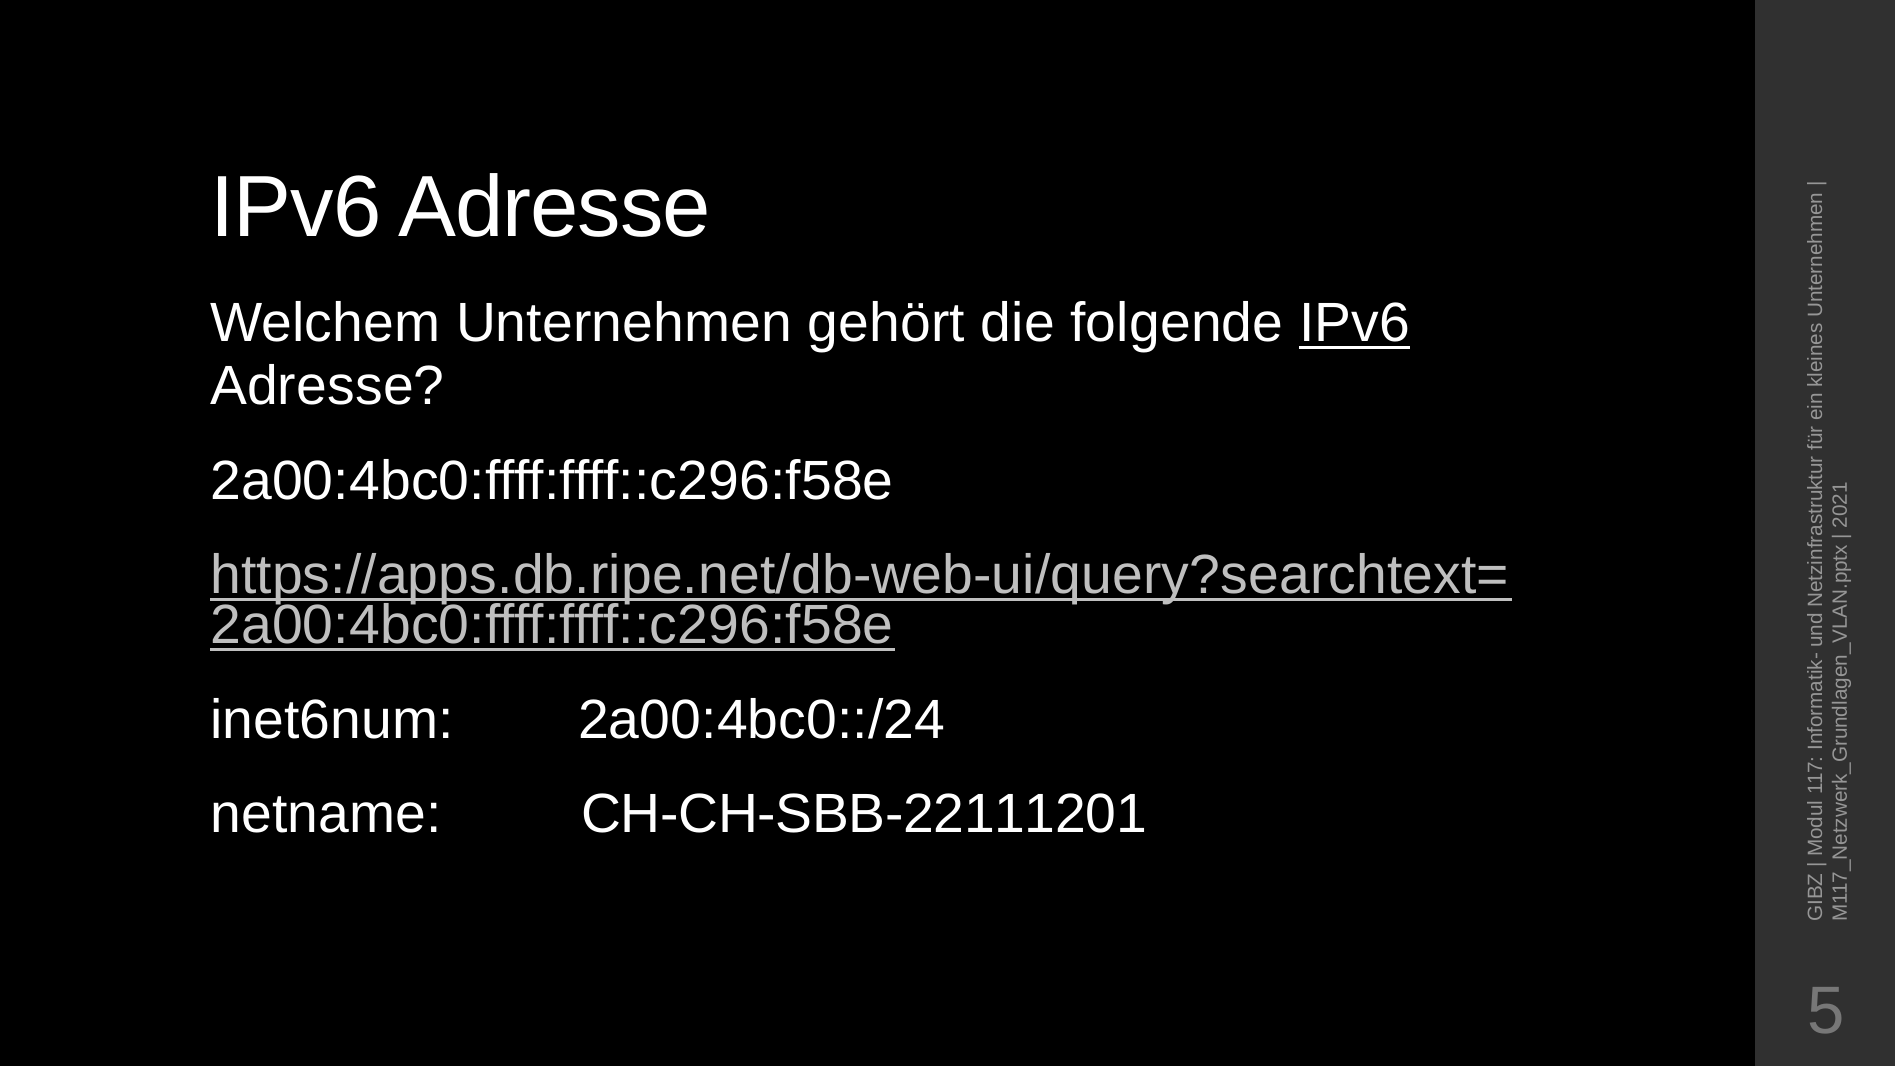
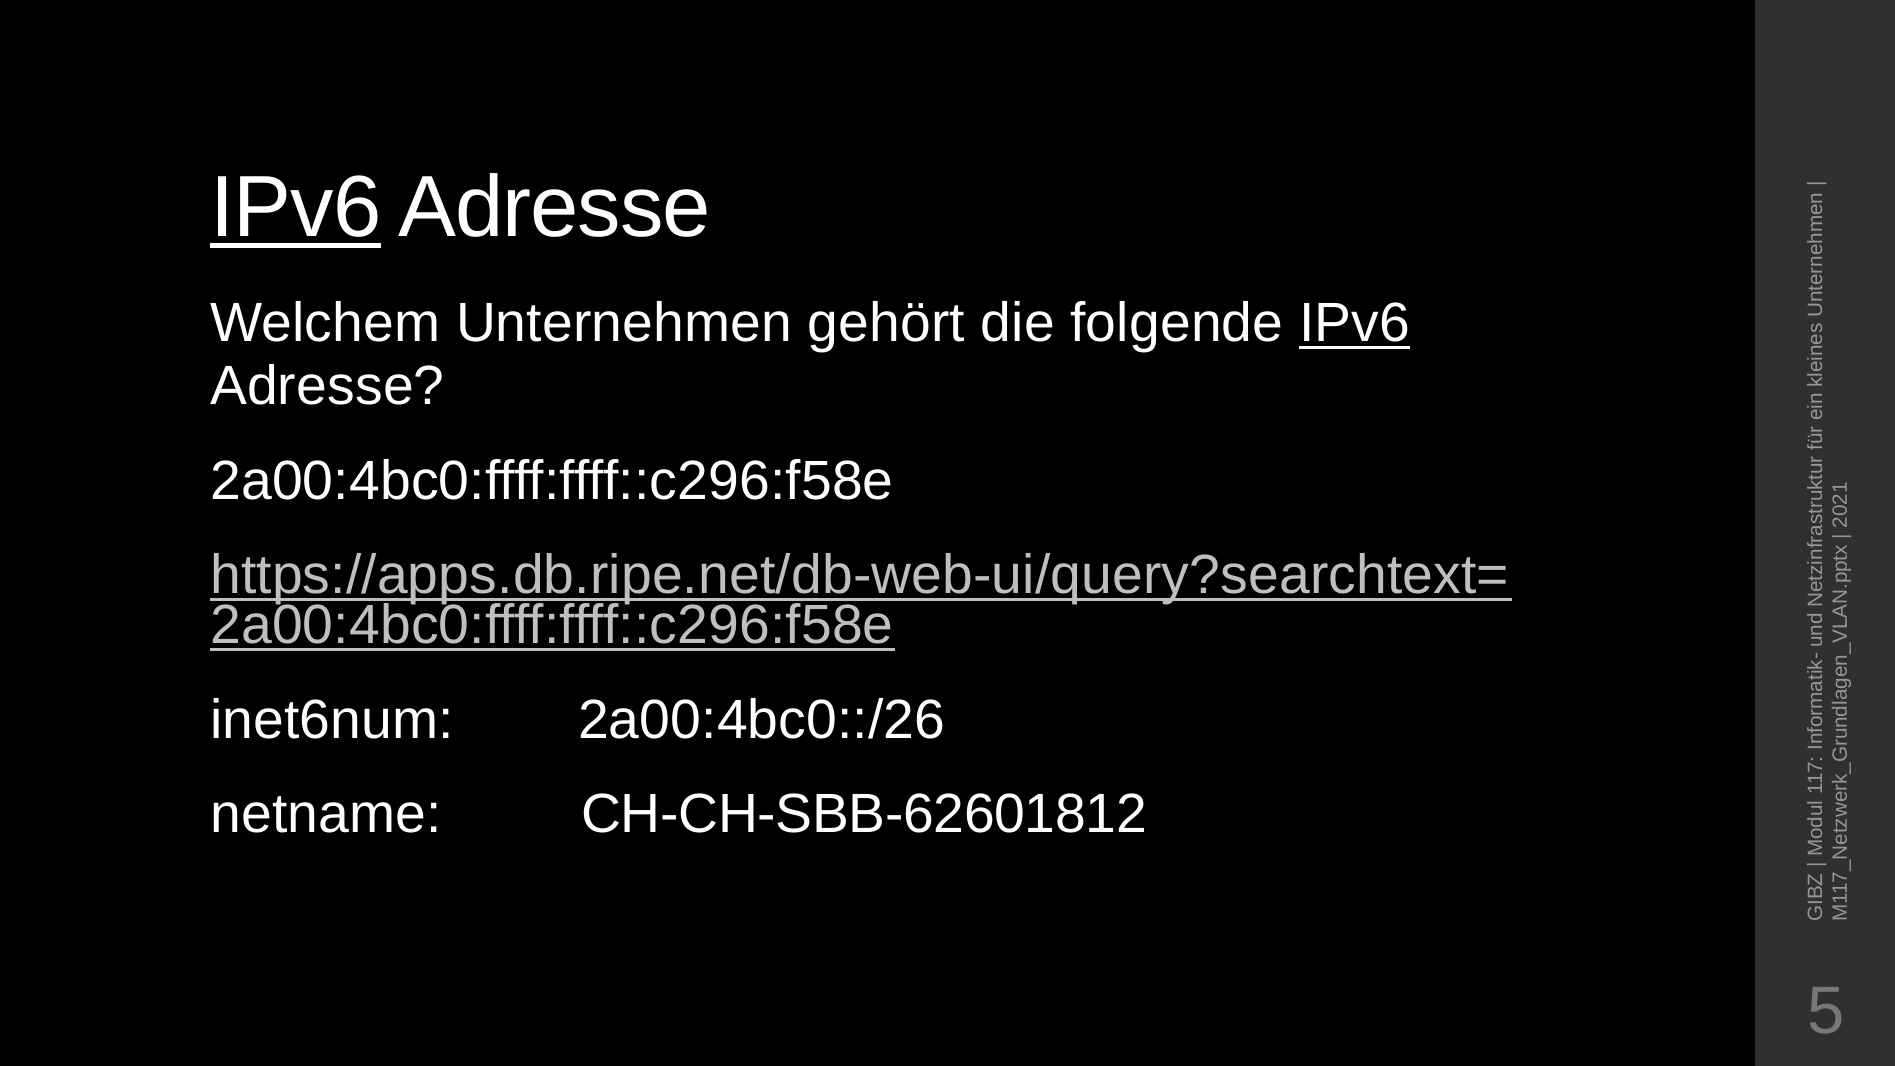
IPv6 at (296, 208) underline: none -> present
2a00:4bc0::/24: 2a00:4bc0::/24 -> 2a00:4bc0::/26
CH-CH-SBB-22111201: CH-CH-SBB-22111201 -> CH-CH-SBB-62601812
